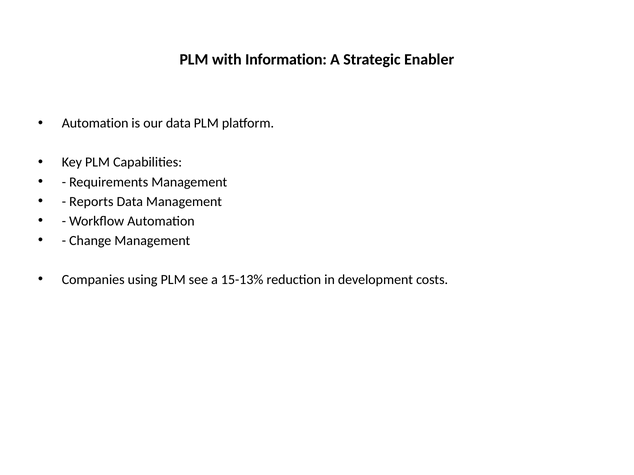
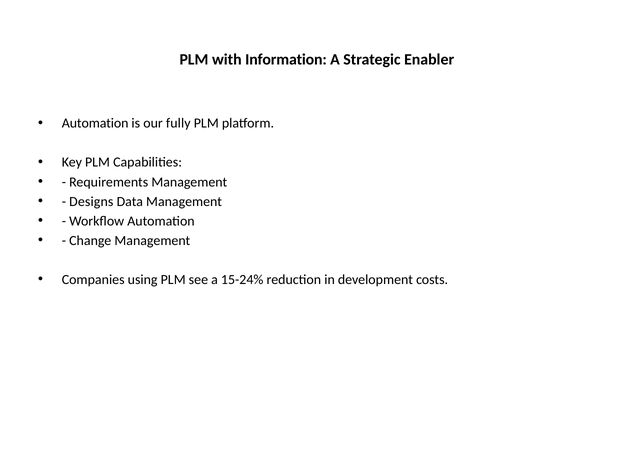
our data: data -> fully
Reports: Reports -> Designs
15-13%: 15-13% -> 15-24%
